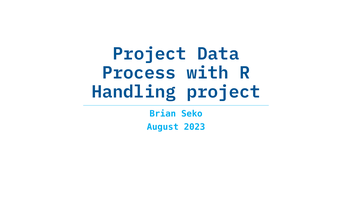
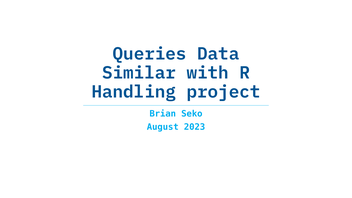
Project at (150, 54): Project -> Queries
Process: Process -> Similar
